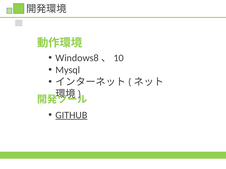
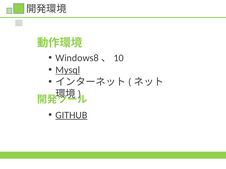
Mysql underline: none -> present
